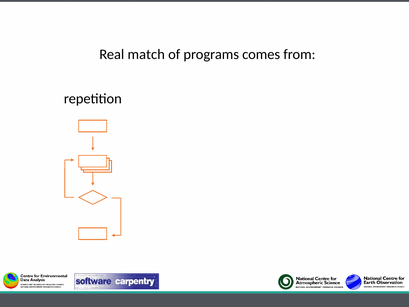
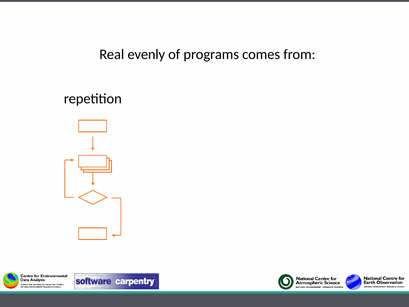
match: match -> evenly
